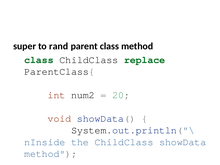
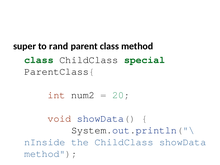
replace: replace -> special
